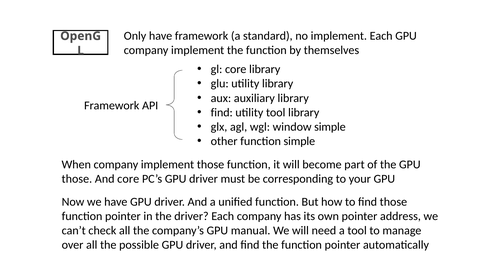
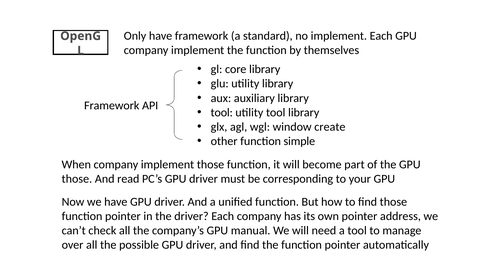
find at (222, 113): find -> tool
window simple: simple -> create
And core: core -> read
